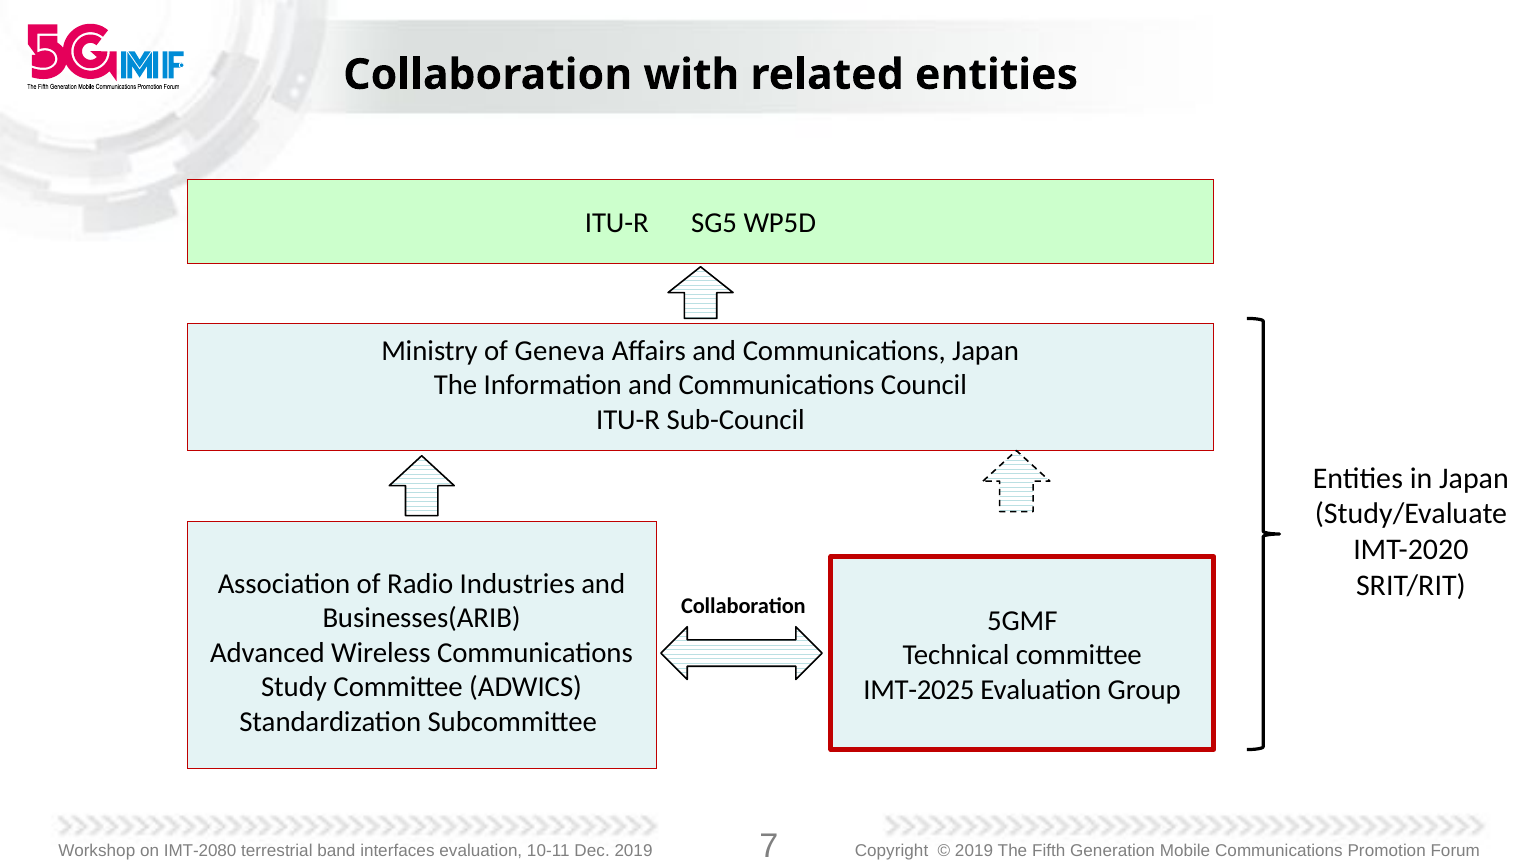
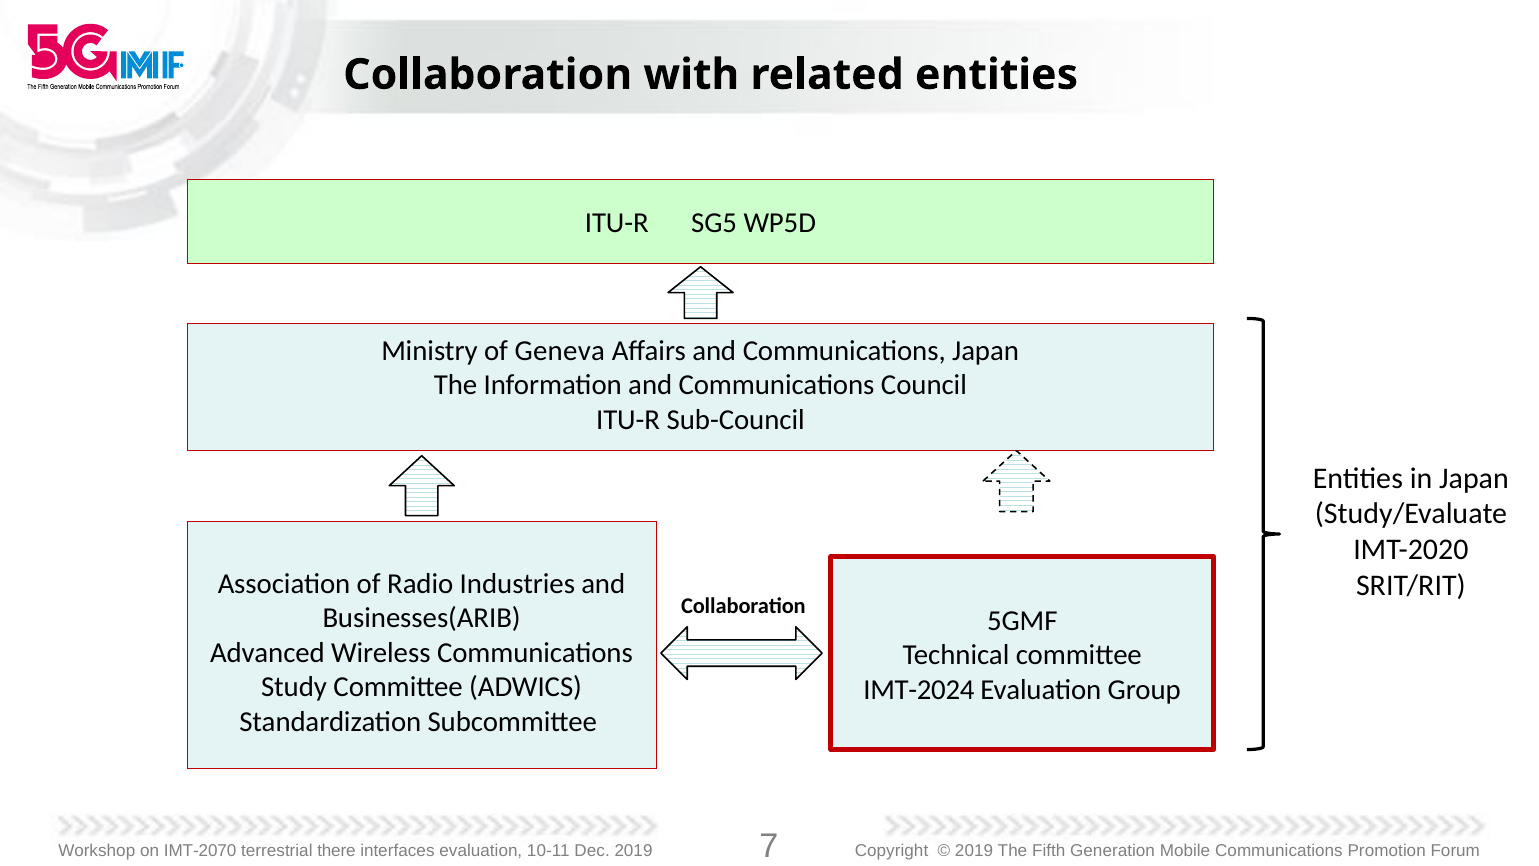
IMT-2025: IMT-2025 -> IMT-2024
IMT-2080: IMT-2080 -> IMT-2070
band: band -> there
